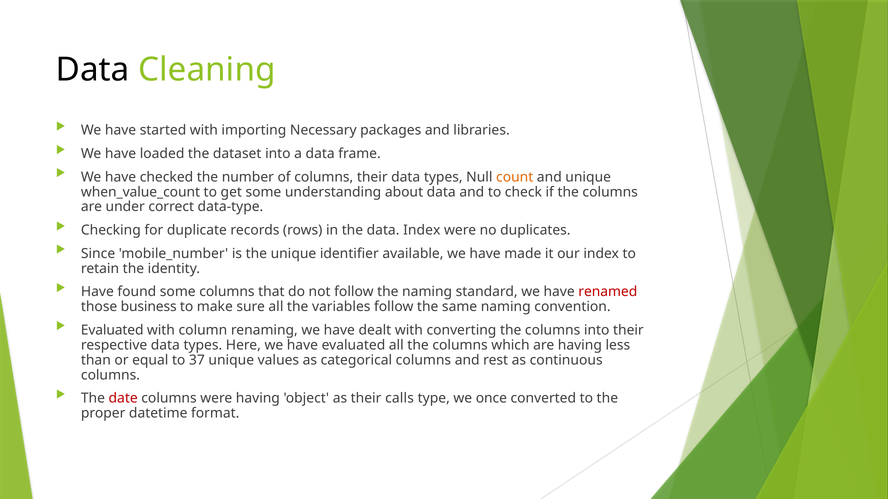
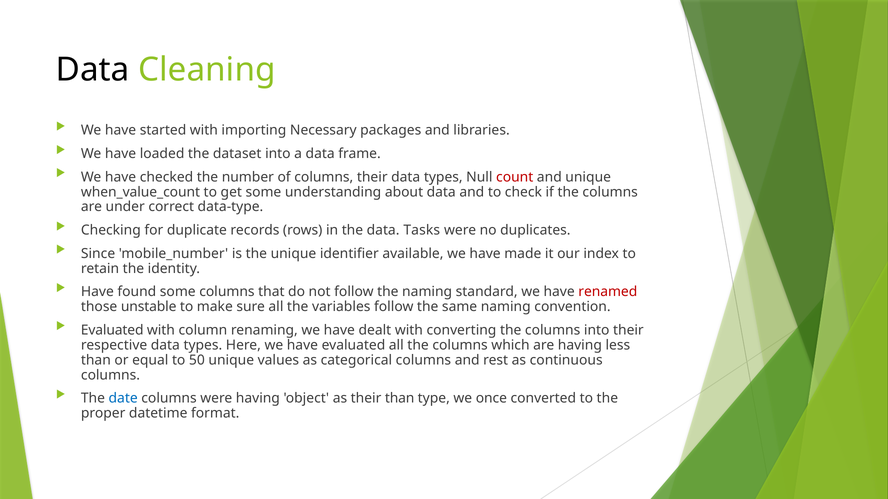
count colour: orange -> red
data Index: Index -> Tasks
business: business -> unstable
37: 37 -> 50
date colour: red -> blue
their calls: calls -> than
